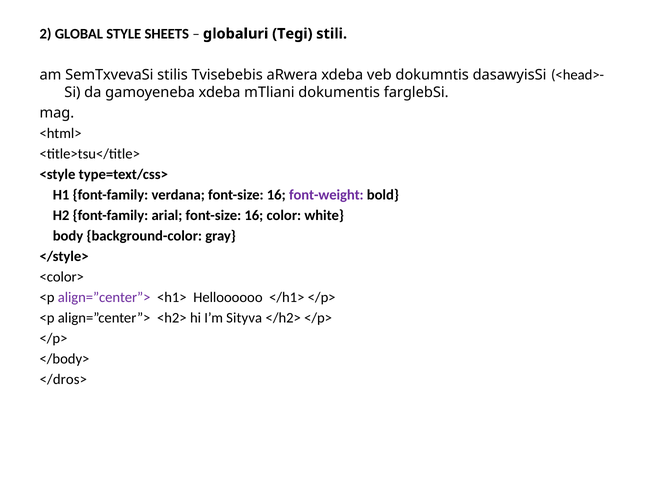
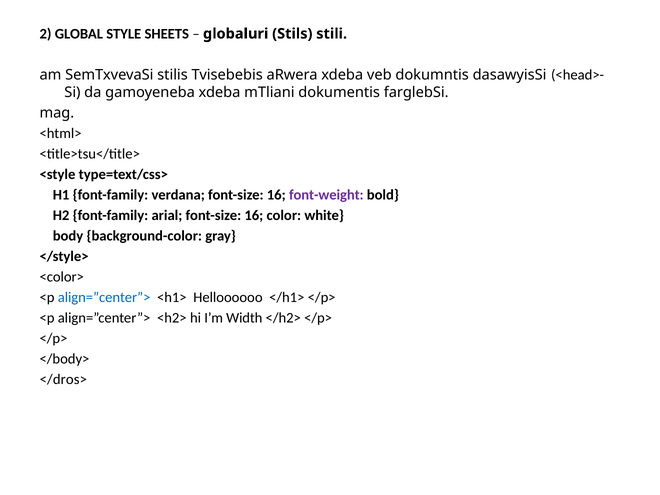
Tegi: Tegi -> Stils
align=”center”> at (104, 297) colour: purple -> blue
Sityva: Sityva -> Width
